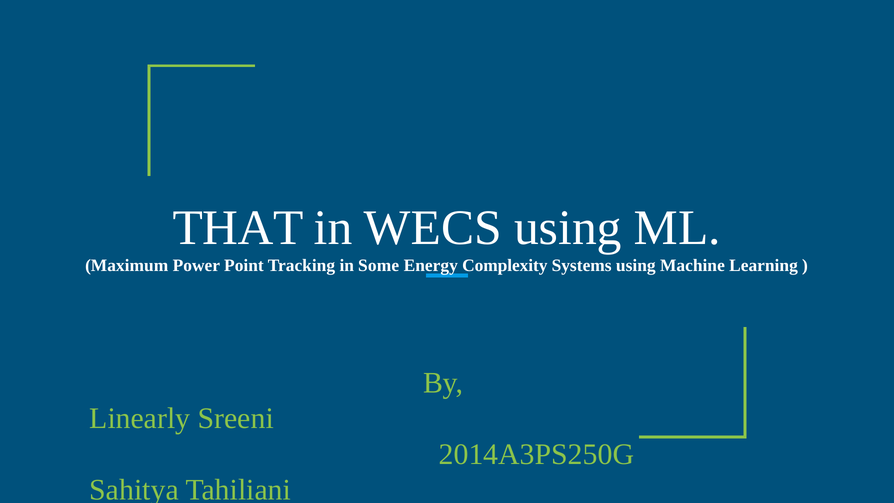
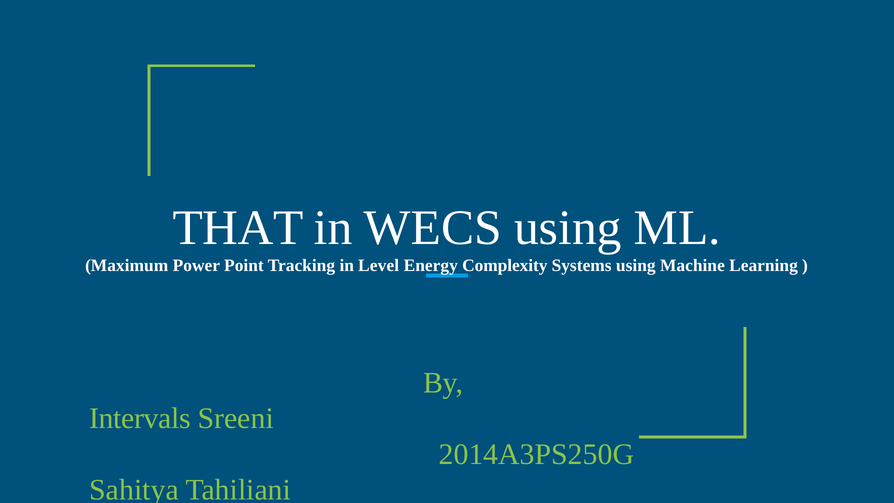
Some: Some -> Level
Linearly: Linearly -> Intervals
